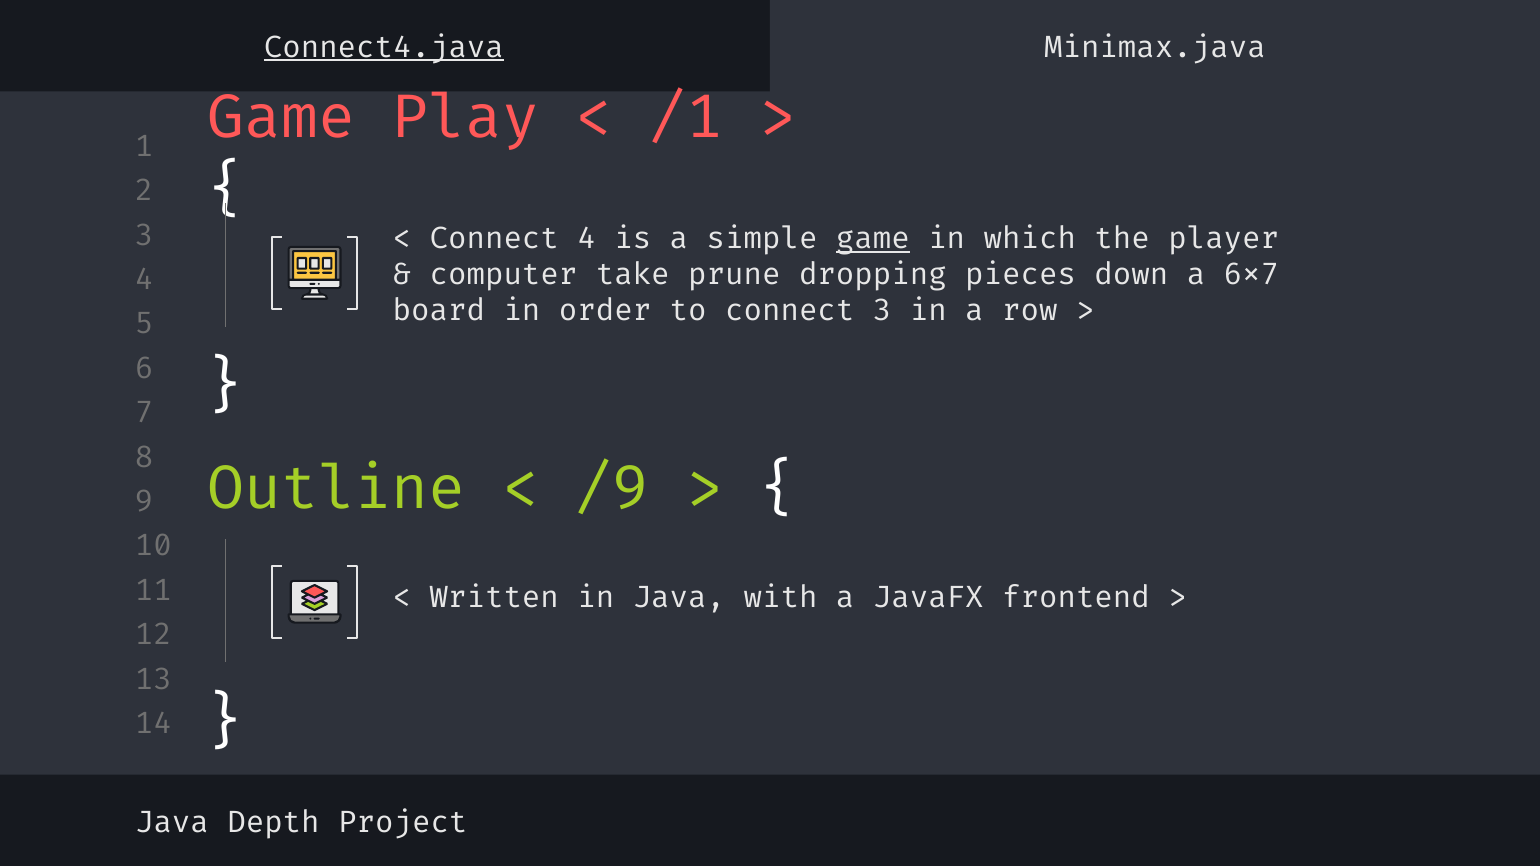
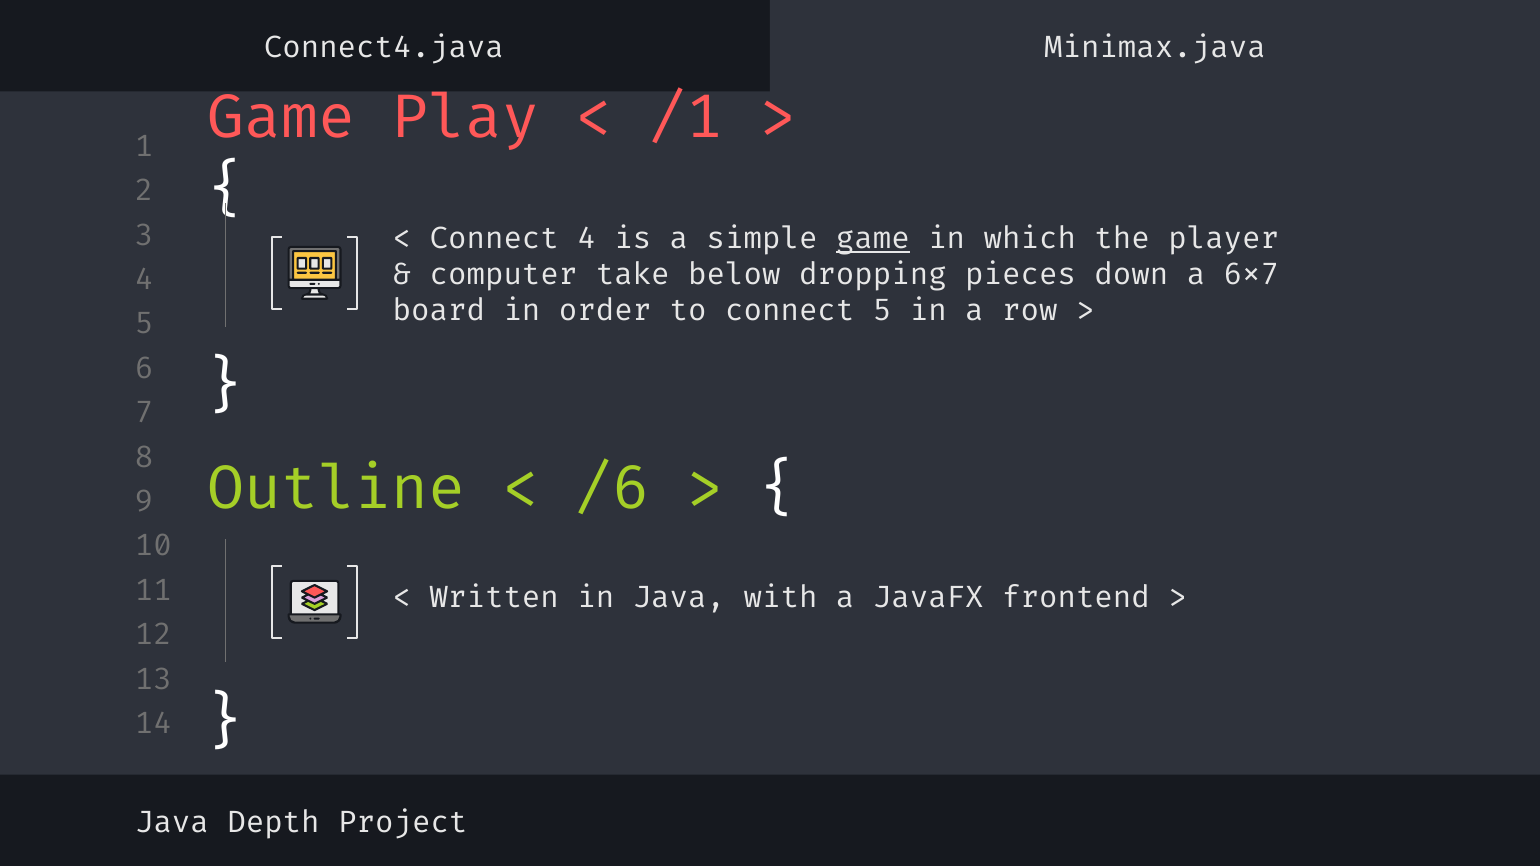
Connect4.java underline: present -> none
prune: prune -> below
connect 3: 3 -> 5
/9: /9 -> /6
